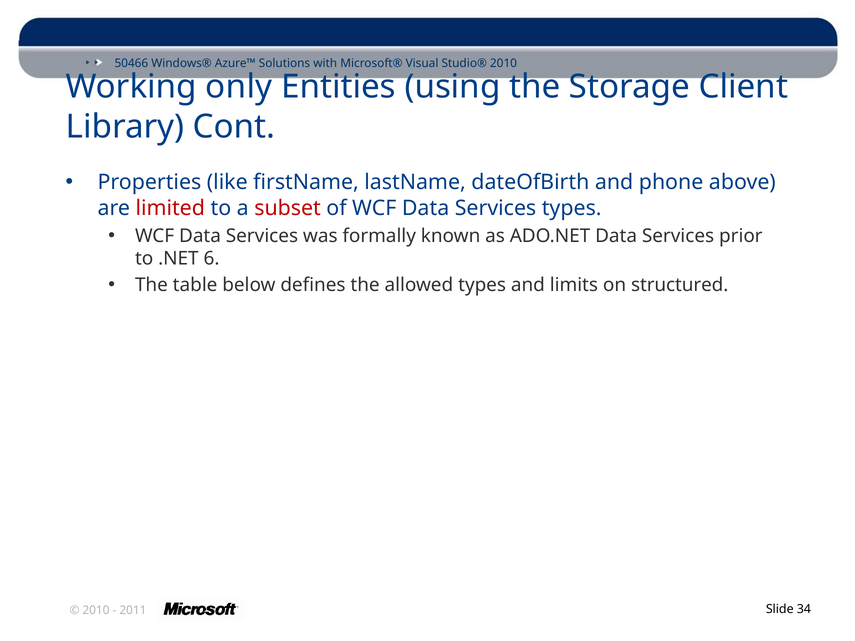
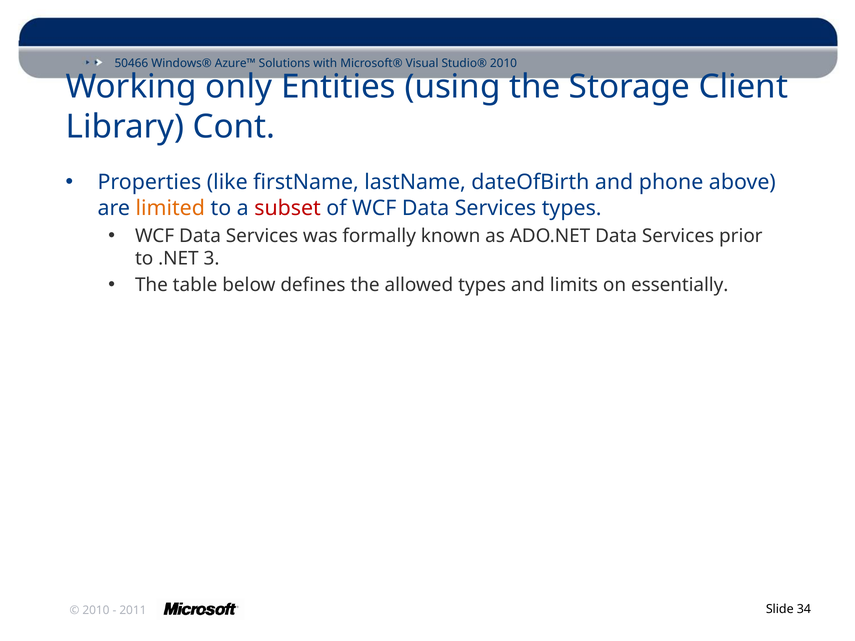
limited colour: red -> orange
6: 6 -> 3
structured: structured -> essentially
